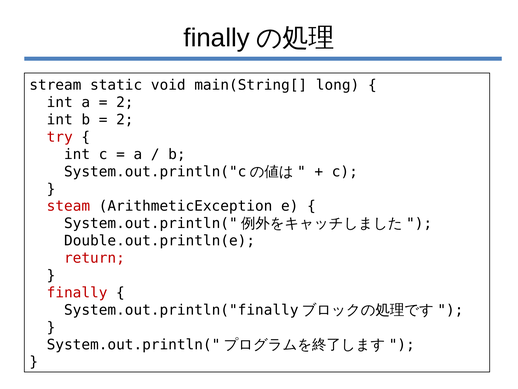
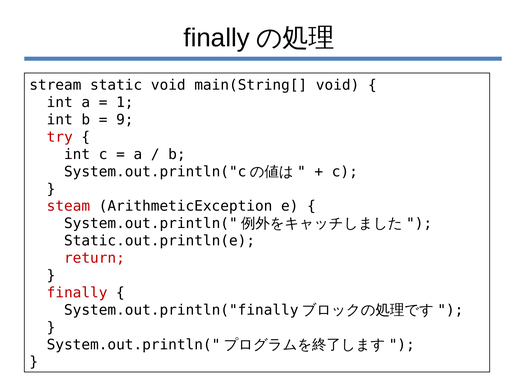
main(String[ long: long -> void
2 at (125, 102): 2 -> 1
2 at (125, 120): 2 -> 9
Double.out.println(e: Double.out.println(e -> Static.out.println(e
